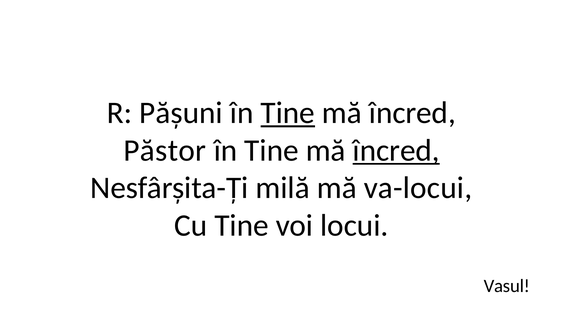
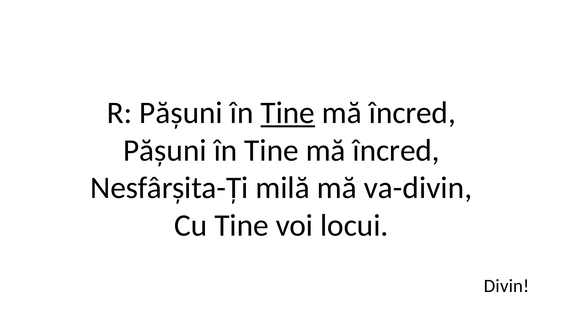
Păstor at (165, 150): Păstor -> Pășuni
încred at (396, 150) underline: present -> none
va-locui: va-locui -> va-divin
Vasul: Vasul -> Divin
